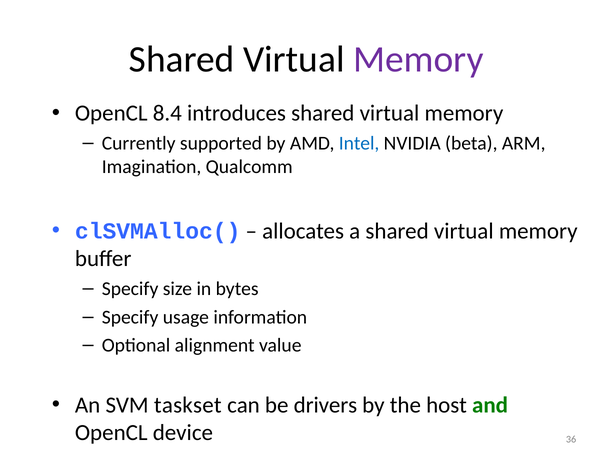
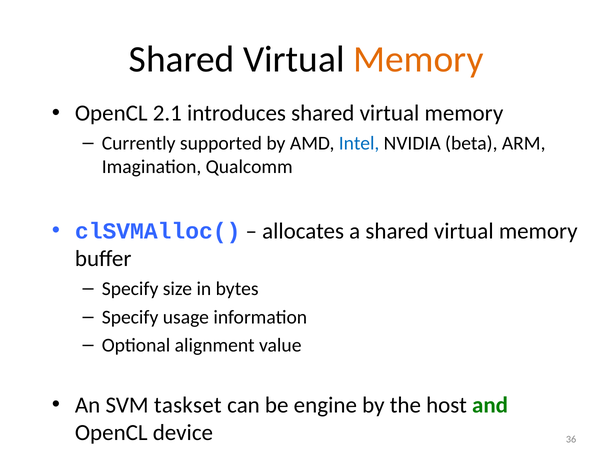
Memory at (418, 59) colour: purple -> orange
8.4: 8.4 -> 2.1
drivers: drivers -> engine
